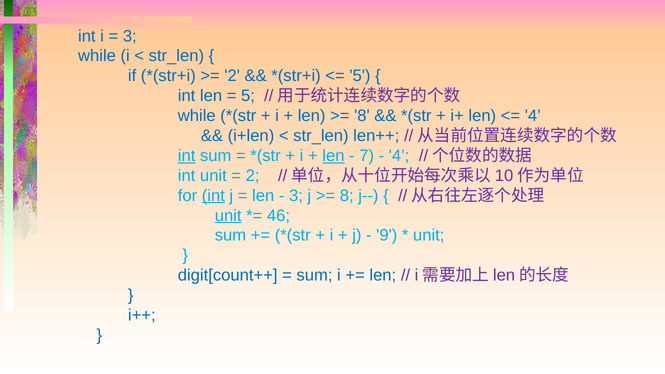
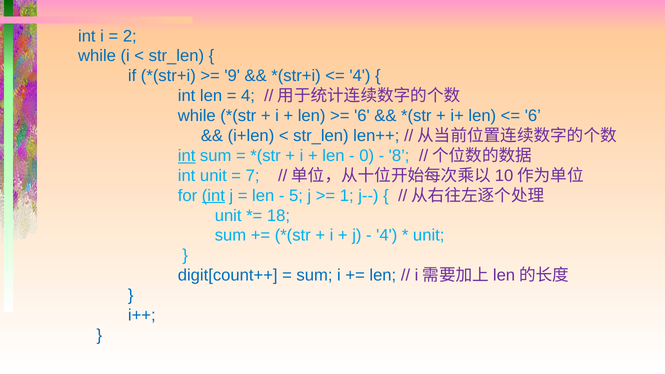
3 at (130, 36): 3 -> 2
2 at (232, 76): 2 -> 9
5 at (360, 76): 5 -> 4
5 at (248, 96): 5 -> 4
8 at (362, 116): 8 -> 6
4 at (533, 116): 4 -> 6
len at (333, 156) underline: present -> none
7: 7 -> 0
4 at (399, 156): 4 -> 8
2 at (253, 176): 2 -> 7
3 at (296, 196): 3 -> 5
8 at (347, 196): 8 -> 1
unit at (228, 216) underline: present -> none
46: 46 -> 18
9 at (387, 236): 9 -> 4
